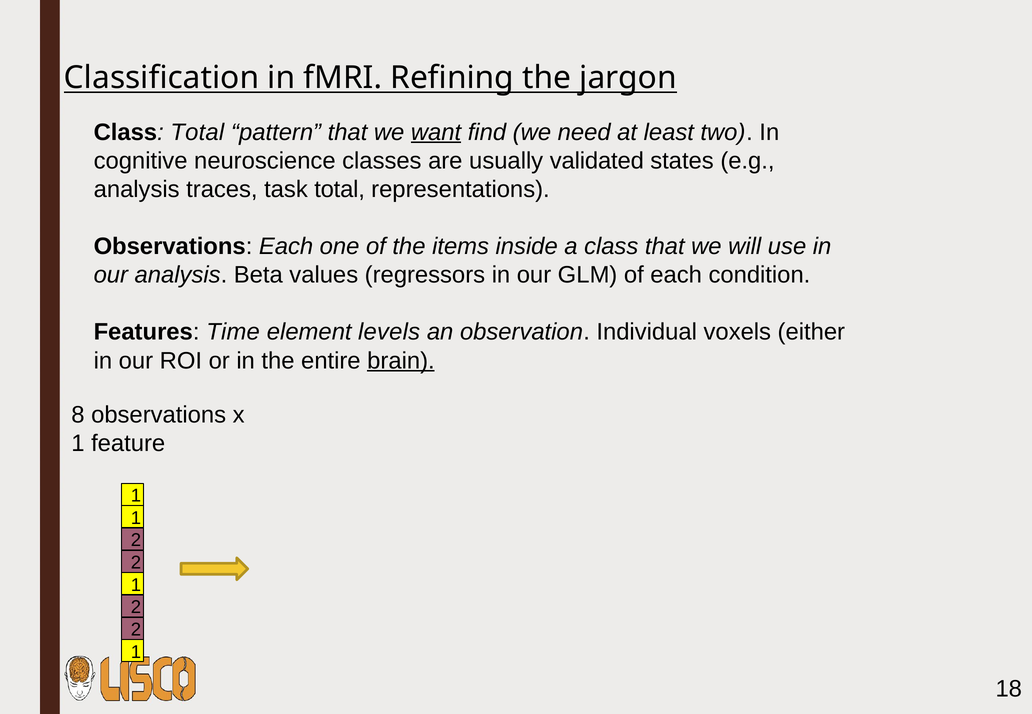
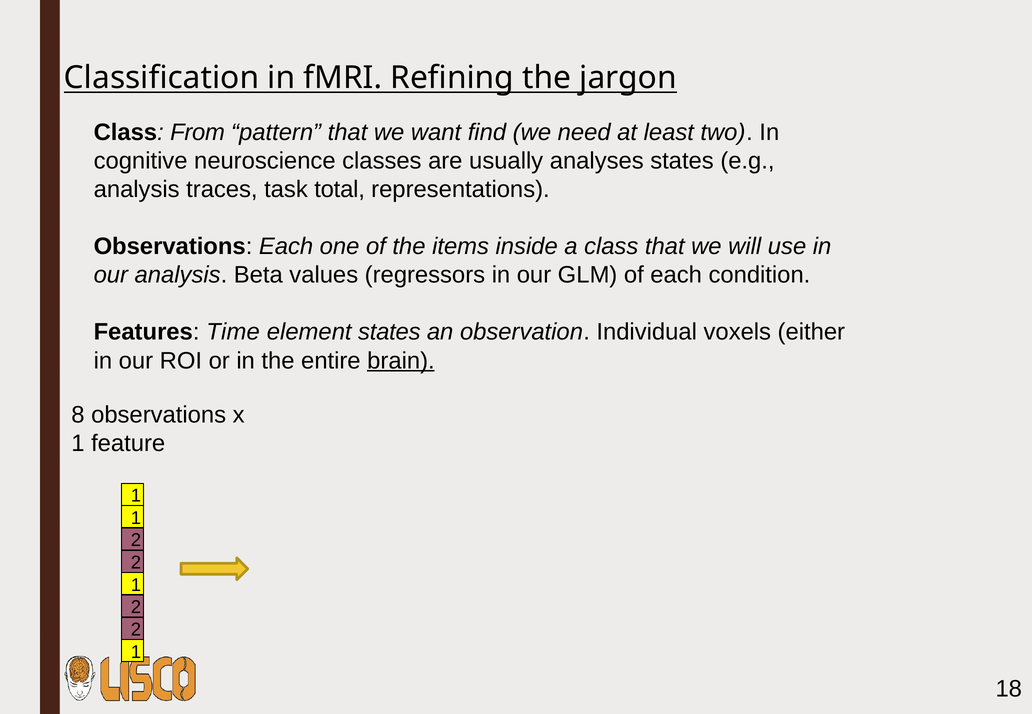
Class Total: Total -> From
want underline: present -> none
validated: validated -> analyses
element levels: levels -> states
